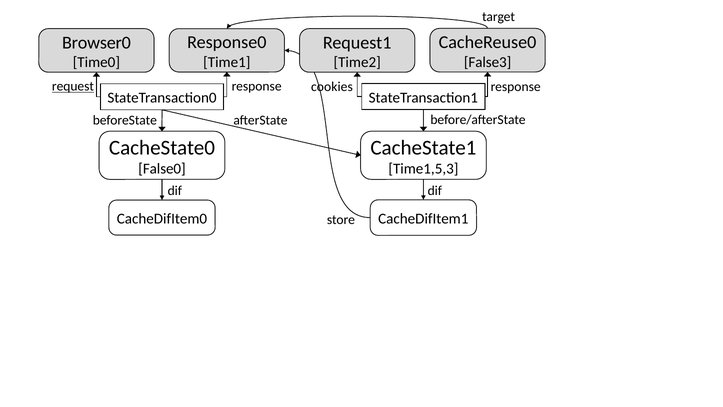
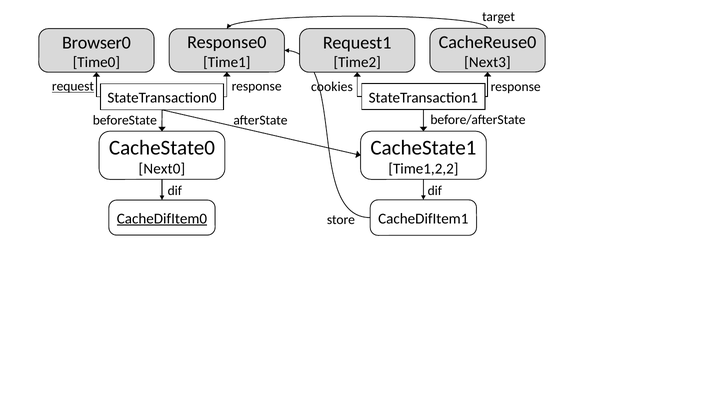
False3: False3 -> Next3
False0: False0 -> Next0
Time1,5,3: Time1,5,3 -> Time1,2,2
CacheDifItem0 underline: none -> present
